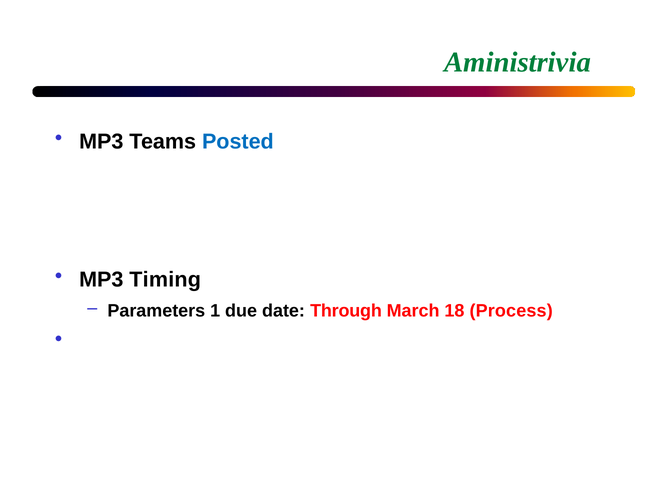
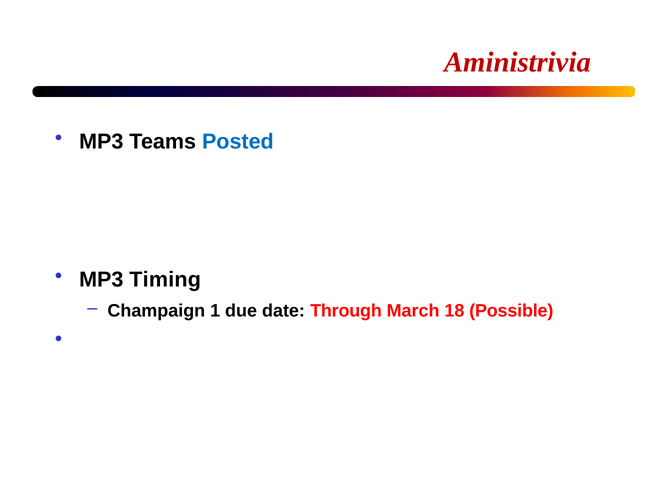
Aministrivia colour: green -> red
Parameters: Parameters -> Champaign
Process: Process -> Possible
